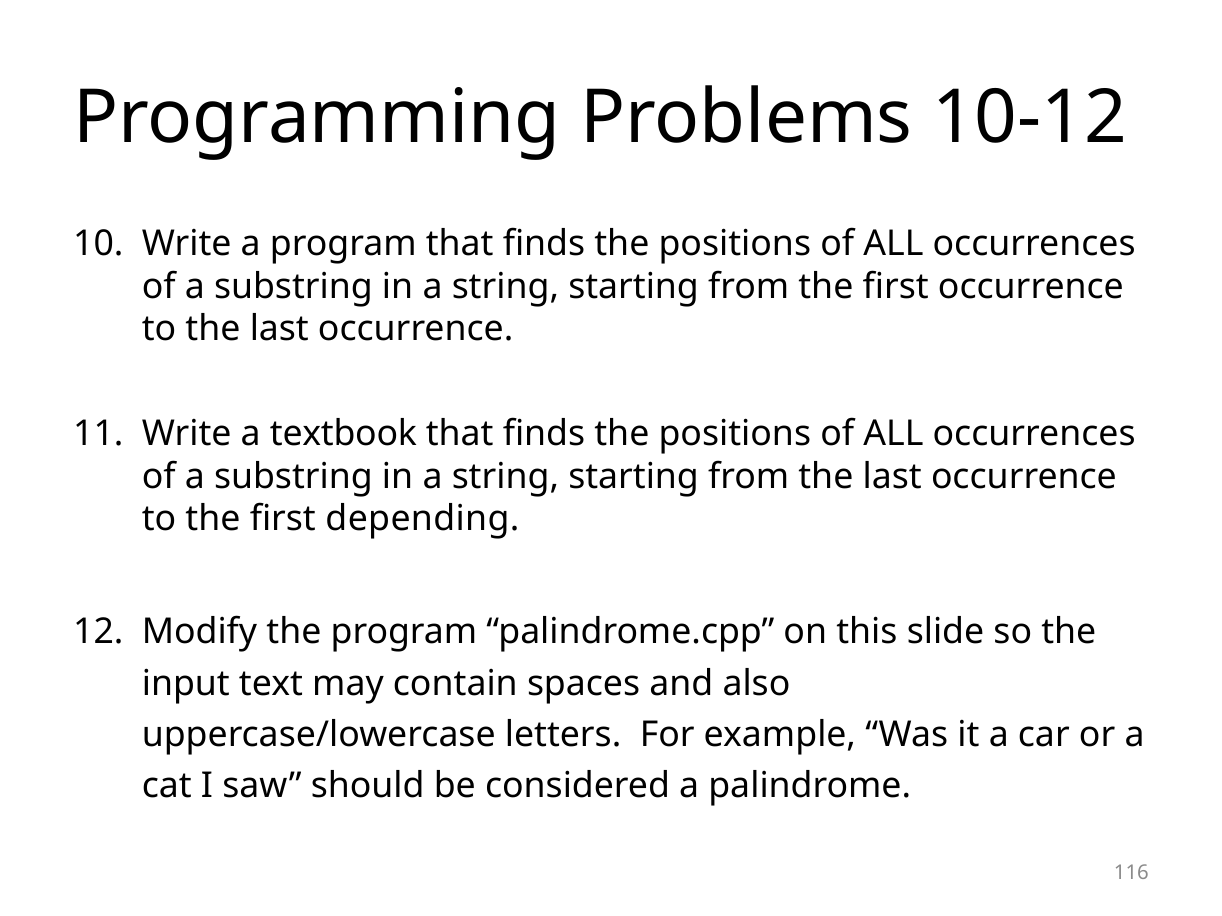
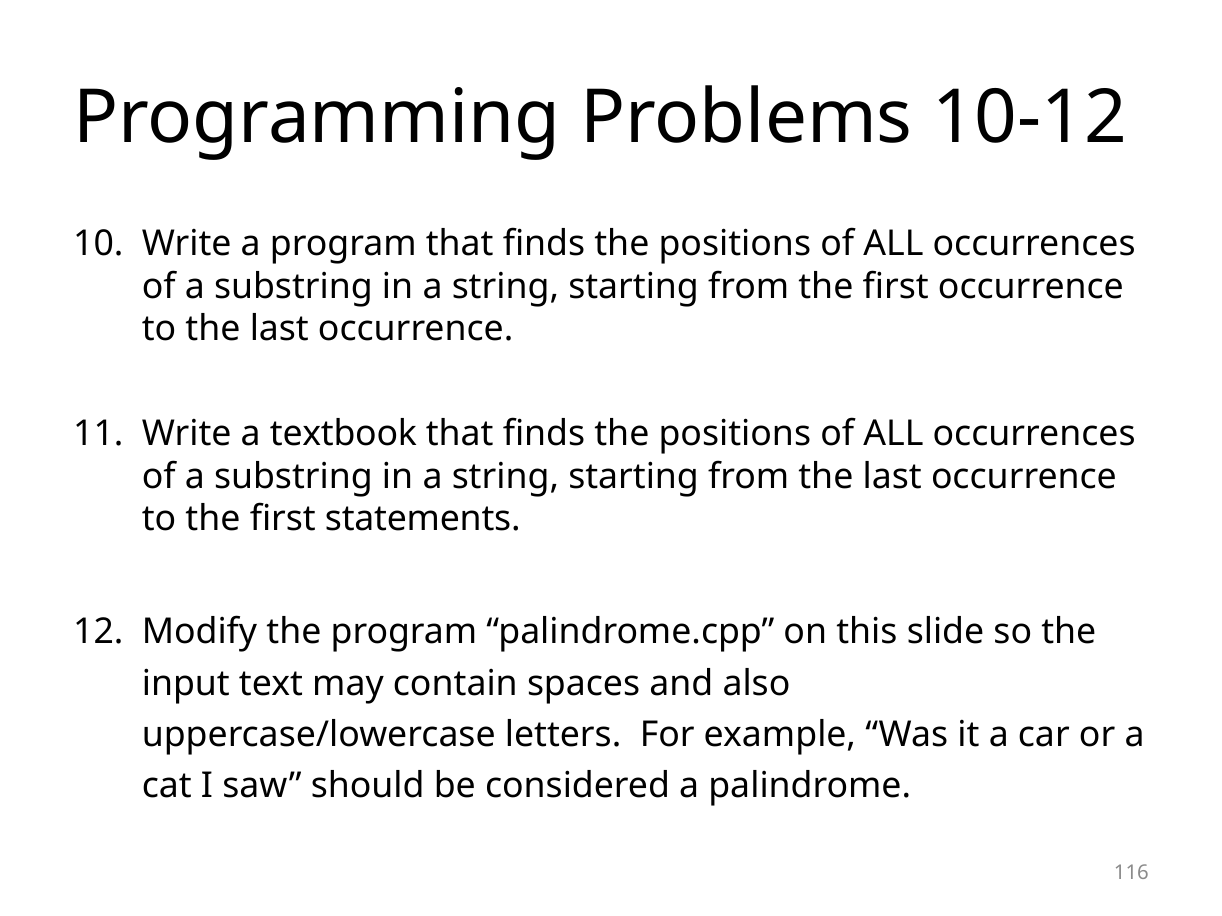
depending: depending -> statements
